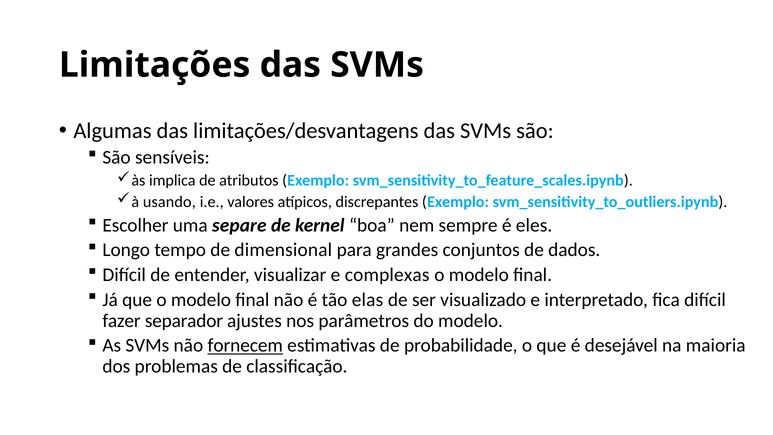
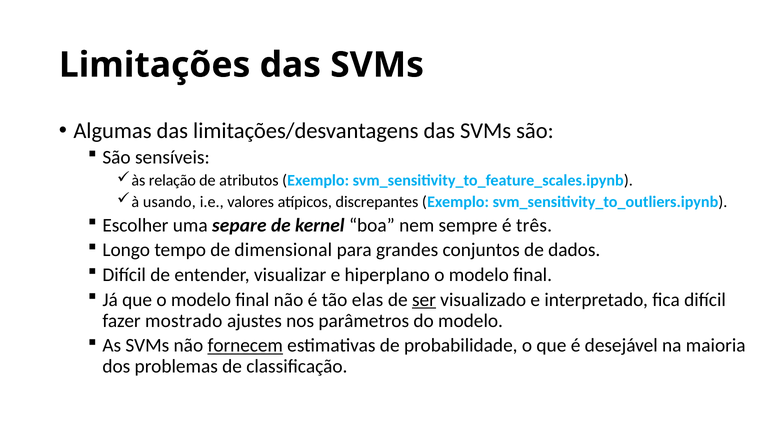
implica: implica -> relação
eles: eles -> três
complexas: complexas -> hiperplano
ser underline: none -> present
separador: separador -> mostrado
